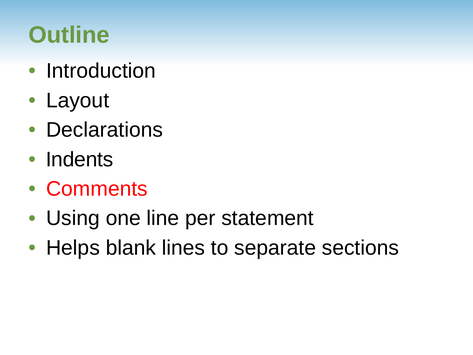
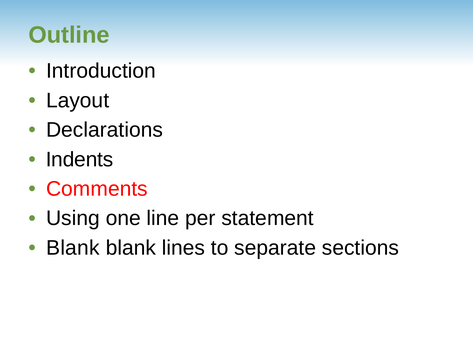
Helps at (73, 248): Helps -> Blank
